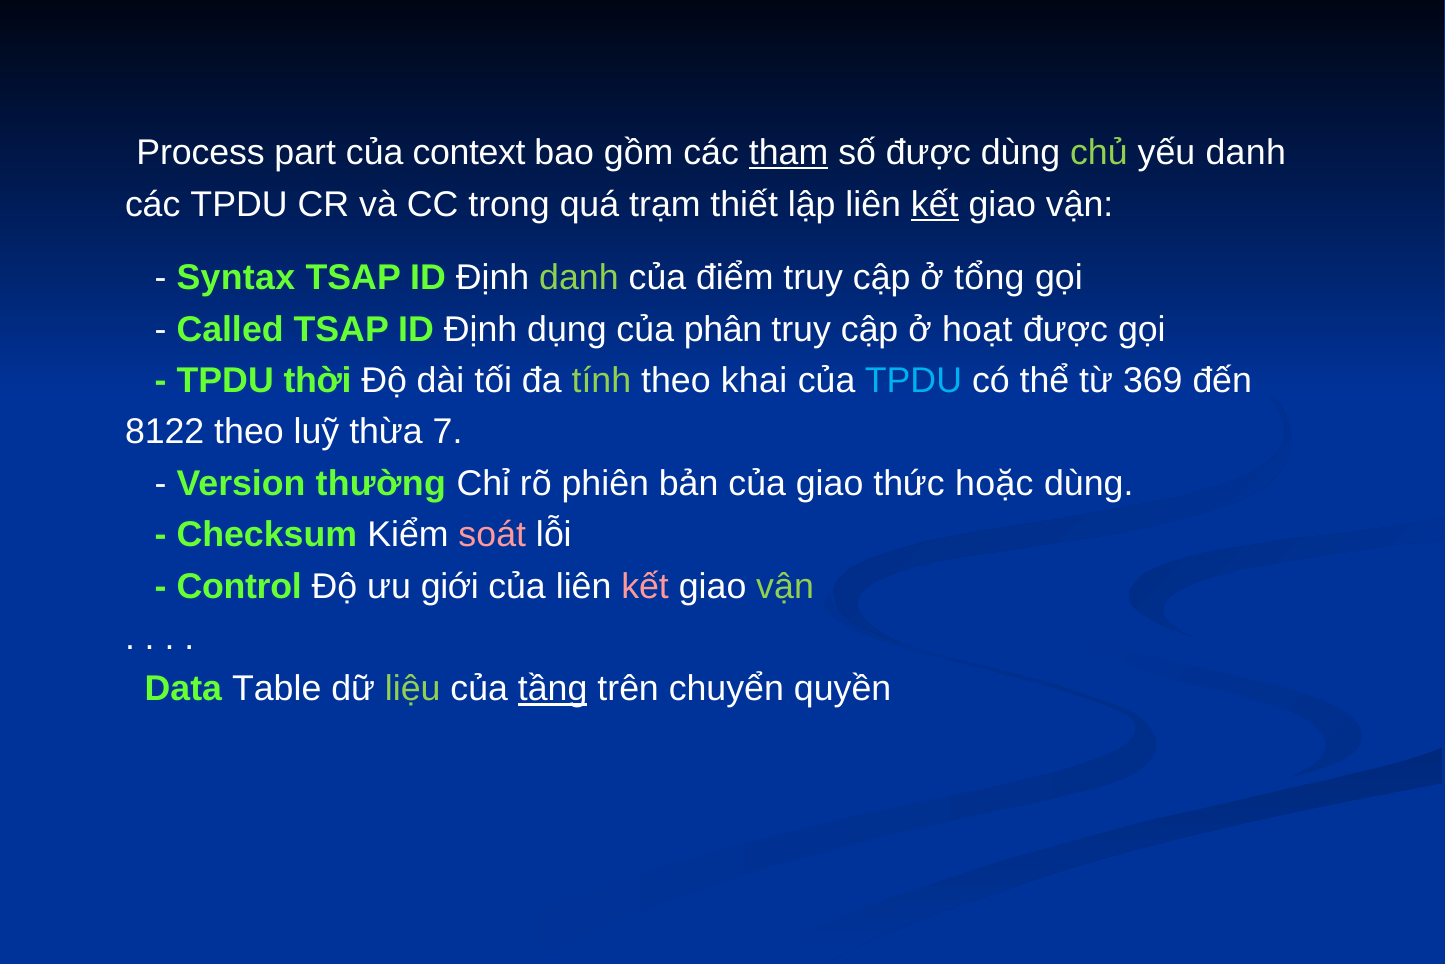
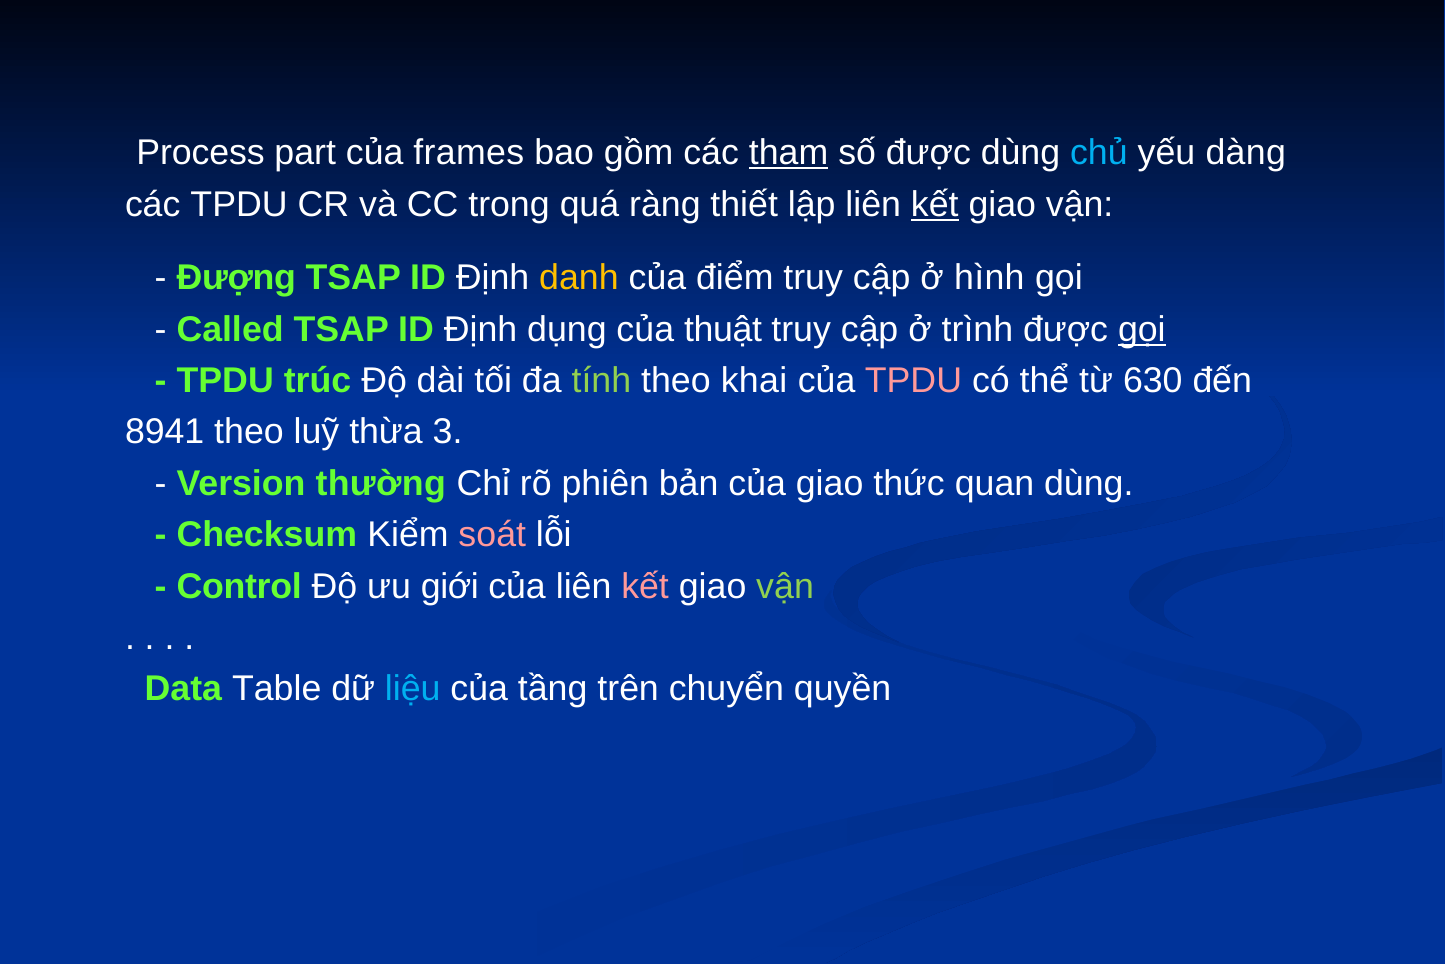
context: context -> frames
chủ colour: light green -> light blue
yếu danh: danh -> dàng
trạm: trạm -> ràng
Syntax: Syntax -> Đượng
danh at (579, 278) colour: light green -> yellow
tổng: tổng -> hình
phân: phân -> thuật
hoạt: hoạt -> trình
gọi at (1142, 329) underline: none -> present
thời: thời -> trúc
TPDU at (913, 380) colour: light blue -> pink
369: 369 -> 630
8122: 8122 -> 8941
7: 7 -> 3
hoặc: hoặc -> quan
liệu colour: light green -> light blue
tầng underline: present -> none
